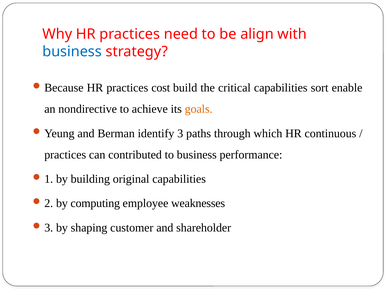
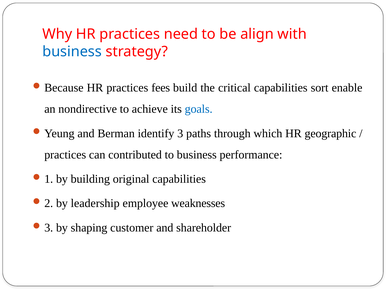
cost: cost -> fees
goals colour: orange -> blue
continuous: continuous -> geographic
computing: computing -> leadership
